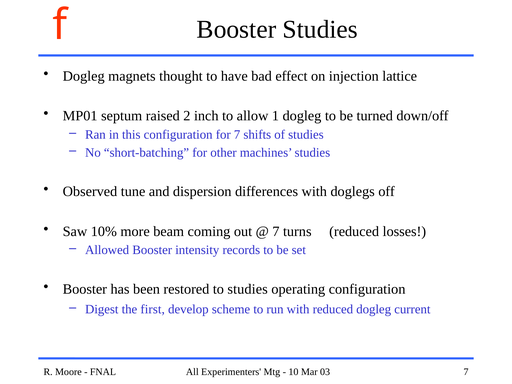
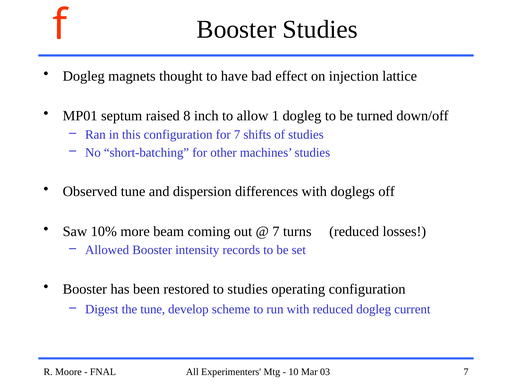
2: 2 -> 8
the first: first -> tune
